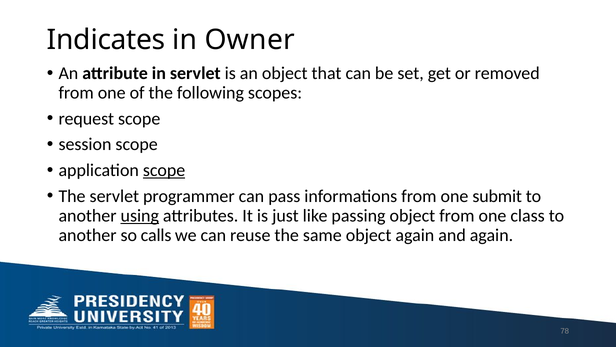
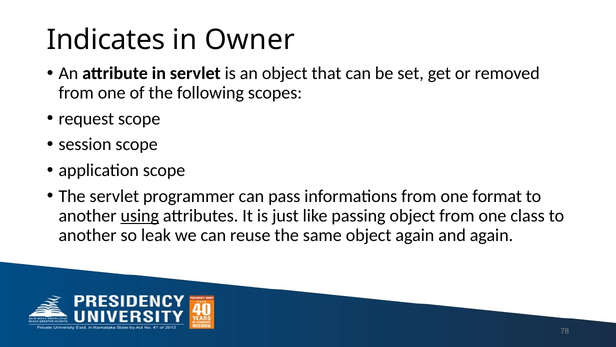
scope at (164, 170) underline: present -> none
submit: submit -> format
calls: calls -> leak
